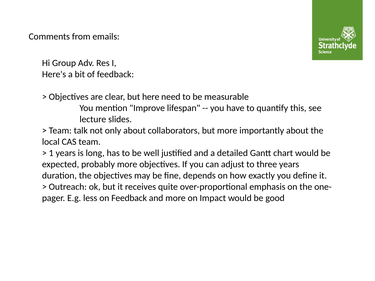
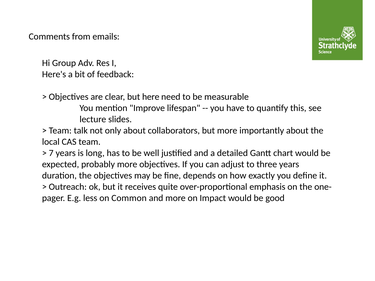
1: 1 -> 7
on Feedback: Feedback -> Common
